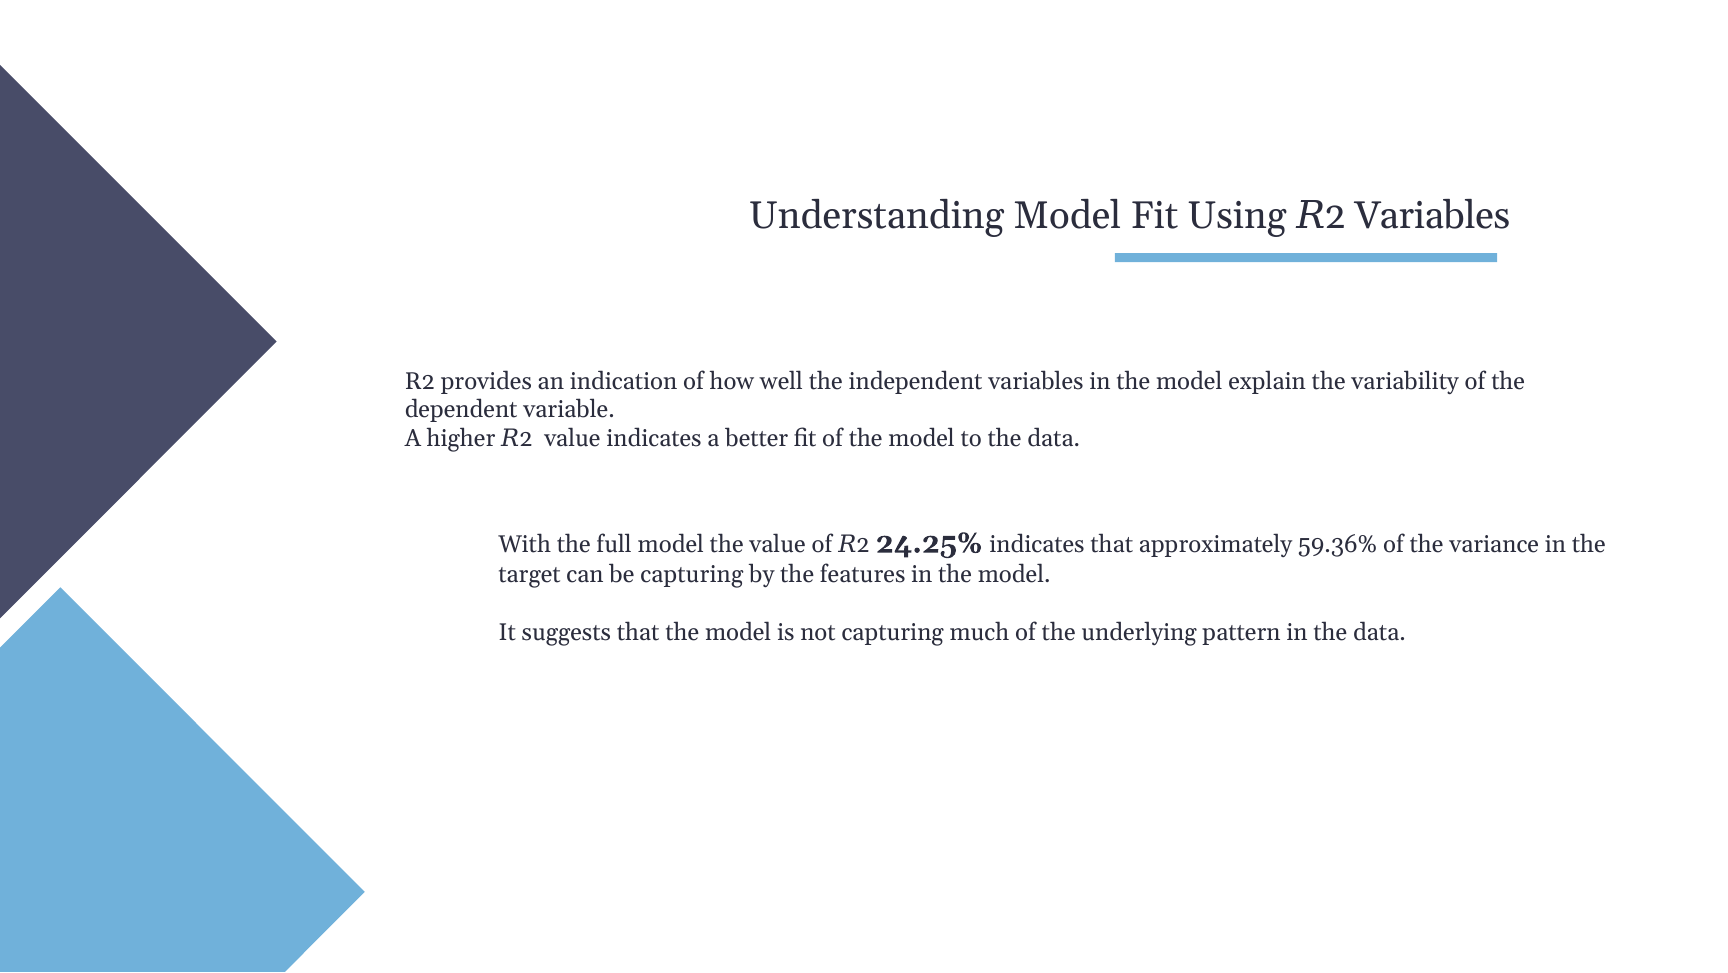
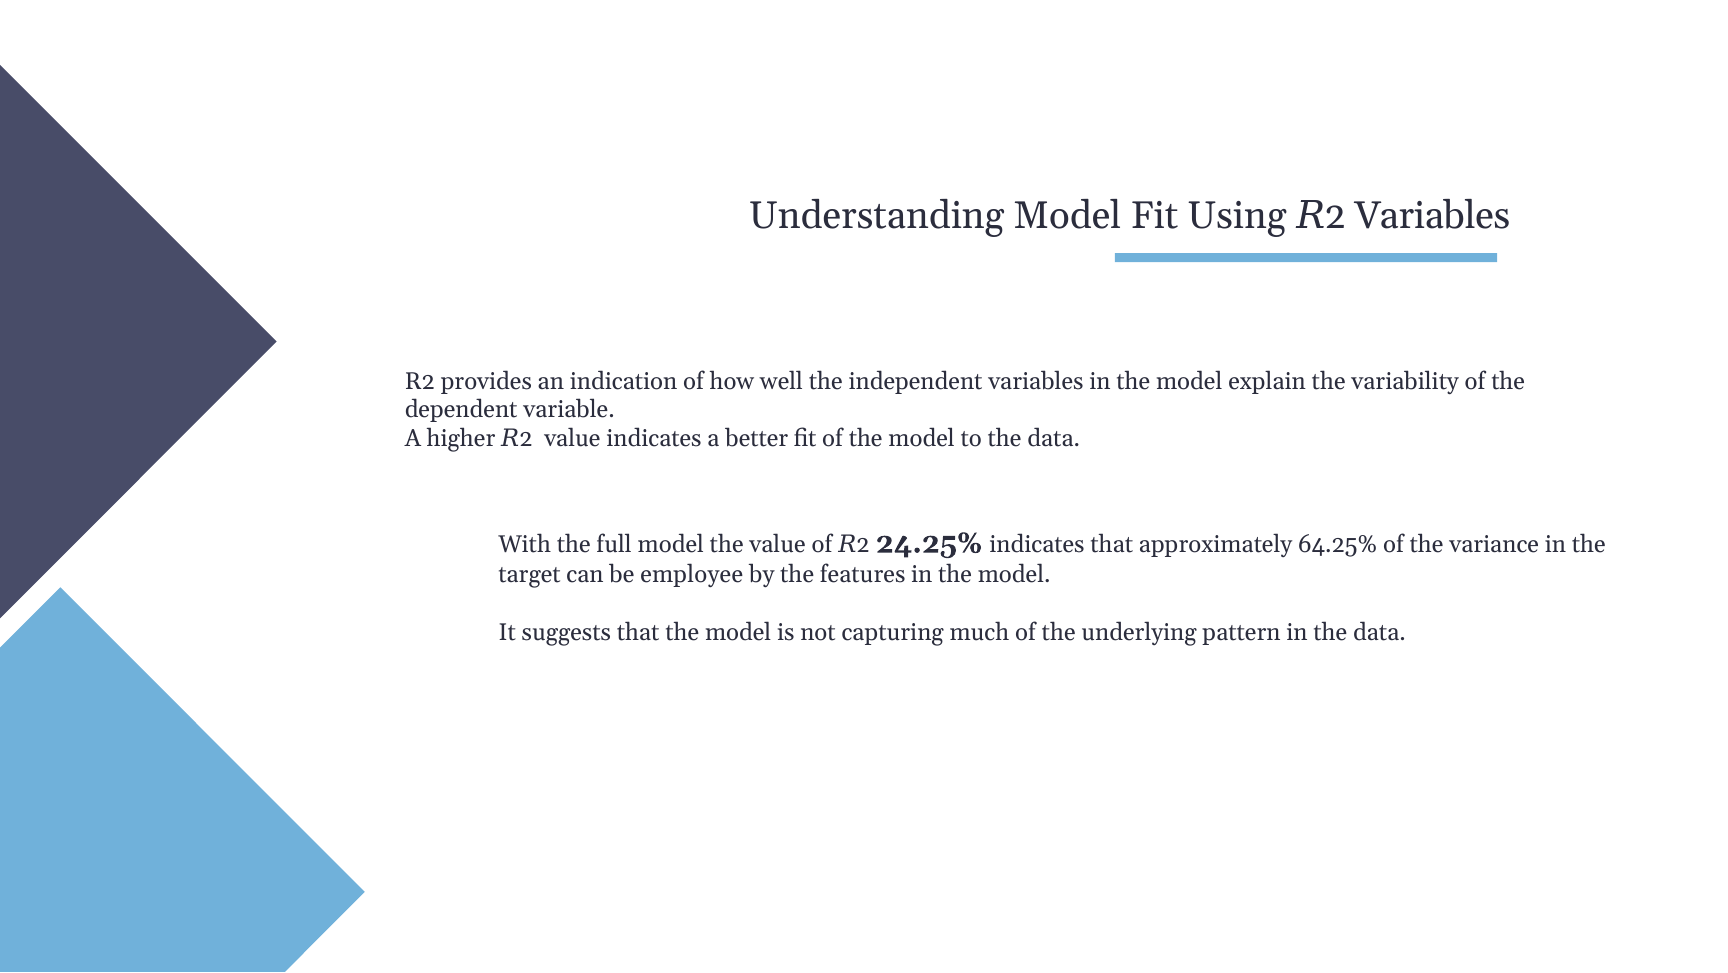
59.36%: 59.36% -> 64.25%
be capturing: capturing -> employee
